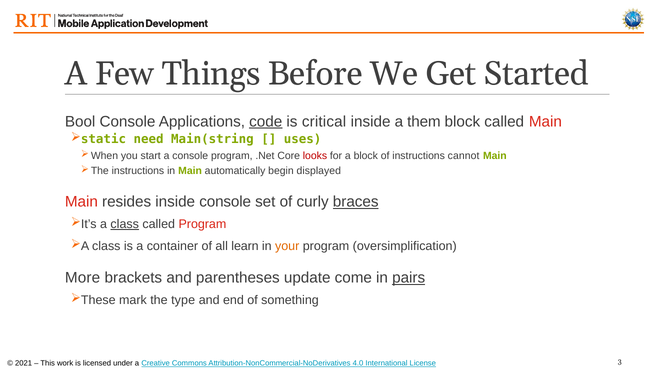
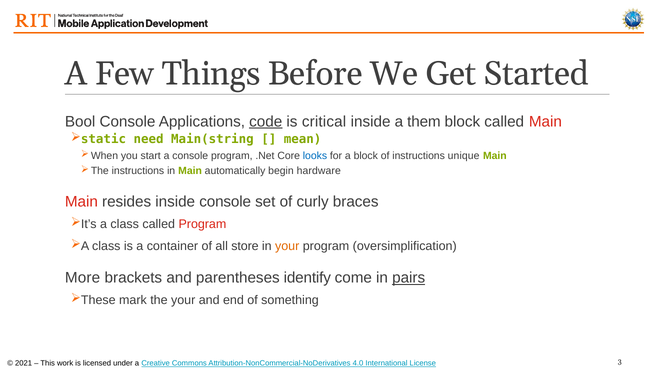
uses: uses -> mean
looks colour: red -> blue
cannot: cannot -> unique
displayed: displayed -> hardware
braces underline: present -> none
class at (125, 224) underline: present -> none
learn: learn -> store
update: update -> identify
the type: type -> your
